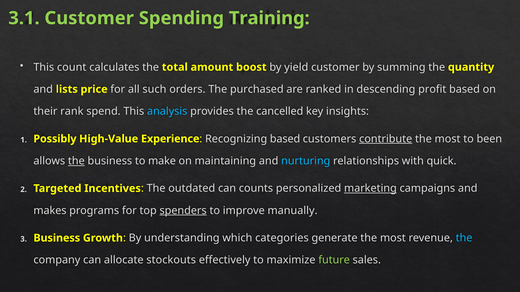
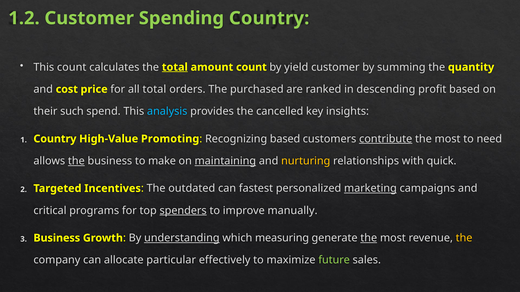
3.1: 3.1 -> 1.2
Spending Training: Training -> Country
total at (175, 67) underline: none -> present
amount boost: boost -> count
lists: lists -> cost
all such: such -> total
rank: rank -> such
Possibly at (55, 139): Possibly -> Country
Experience: Experience -> Promoting
been: been -> need
maintaining underline: none -> present
nurturing colour: light blue -> yellow
counts: counts -> fastest
makes: makes -> critical
understanding underline: none -> present
categories: categories -> measuring
the at (369, 238) underline: none -> present
the at (464, 238) colour: light blue -> yellow
stockouts: stockouts -> particular
